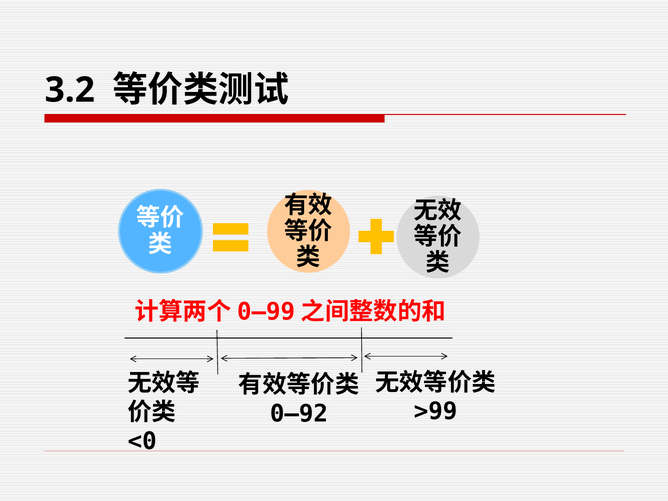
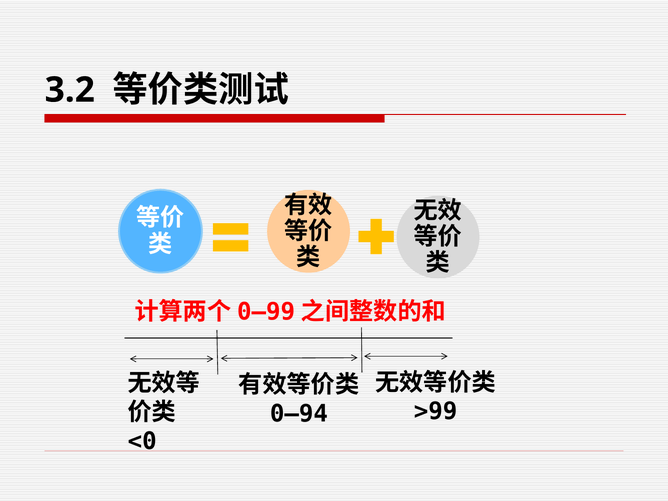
0—92: 0—92 -> 0—94
